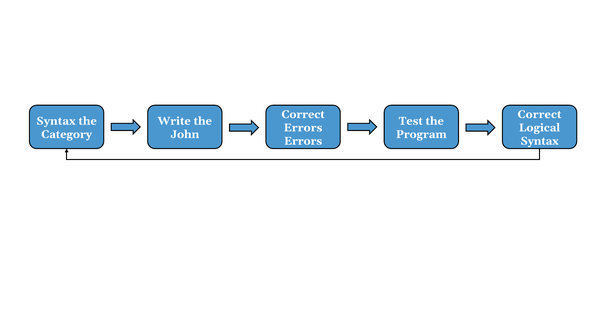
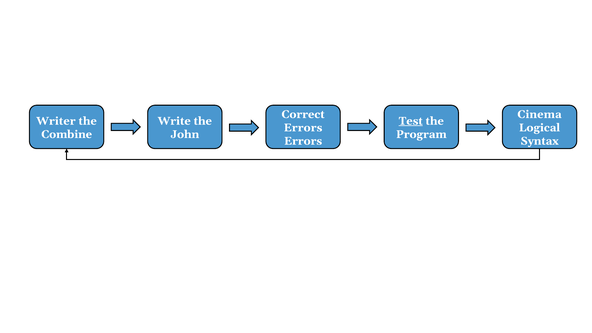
Correct at (539, 114): Correct -> Cinema
Syntax at (56, 121): Syntax -> Writer
Test underline: none -> present
Category: Category -> Combine
